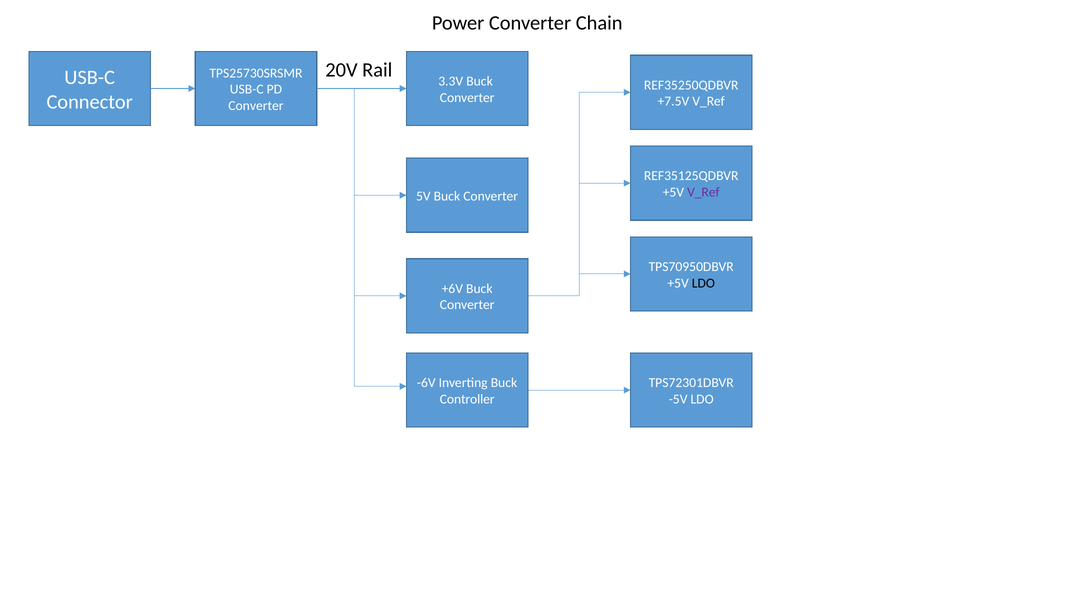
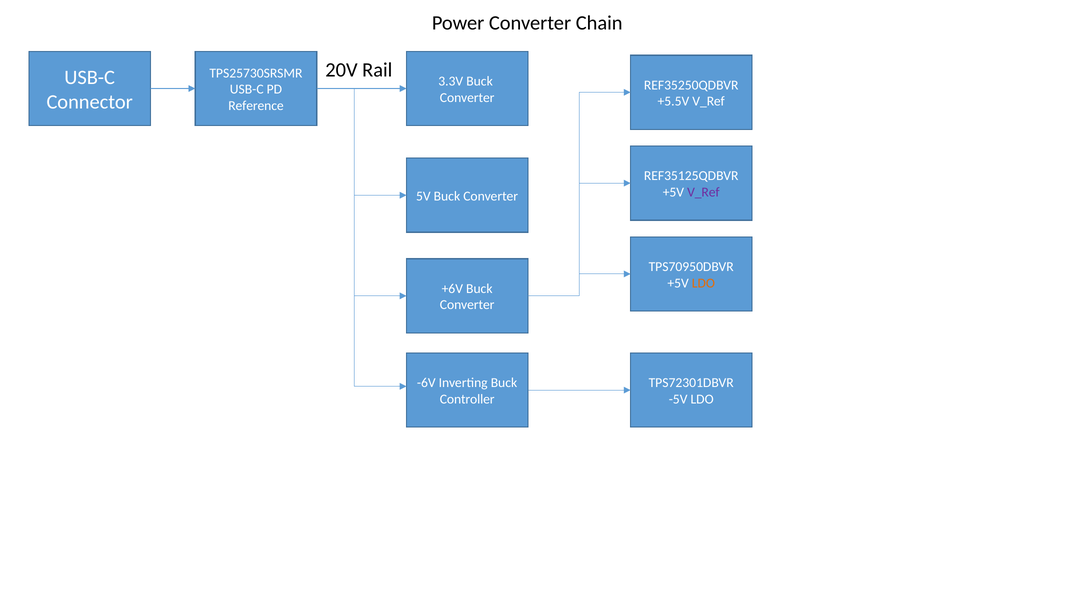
+7.5V: +7.5V -> +5.5V
Converter at (256, 106): Converter -> Reference
LDO at (703, 283) colour: black -> orange
